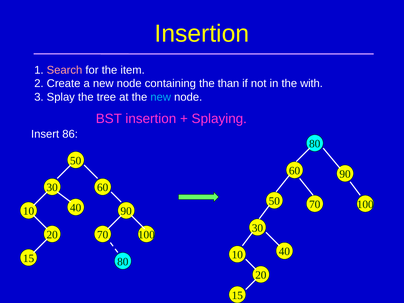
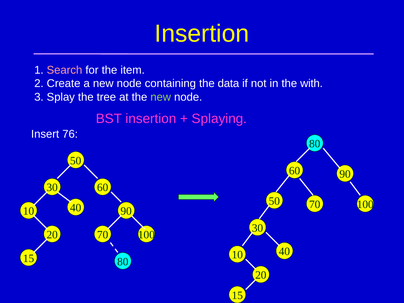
than: than -> data
new at (161, 97) colour: light blue -> light green
86: 86 -> 76
